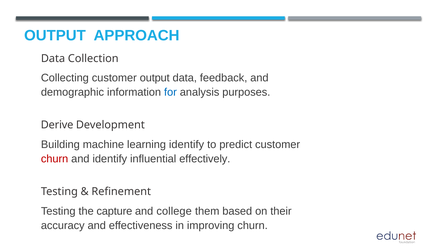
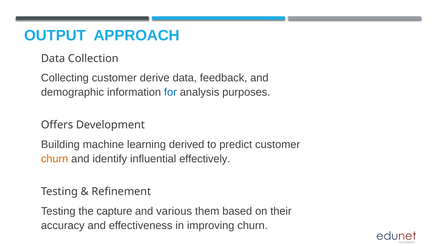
customer output: output -> derive
Derive: Derive -> Offers
learning identify: identify -> derived
churn at (55, 159) colour: red -> orange
college: college -> various
